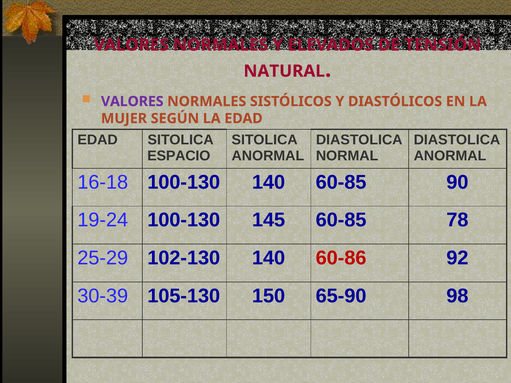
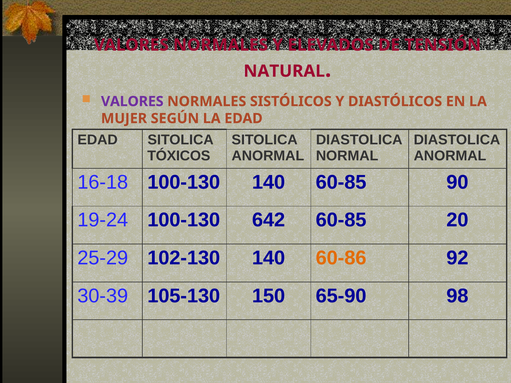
ESPACIO: ESPACIO -> TÓXICOS
145: 145 -> 642
78: 78 -> 20
60-86 colour: red -> orange
